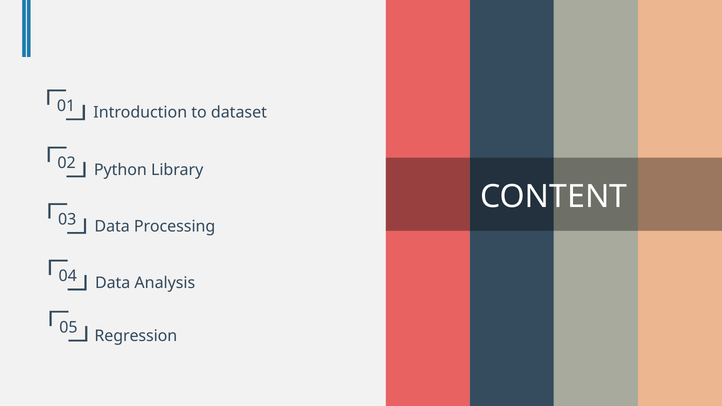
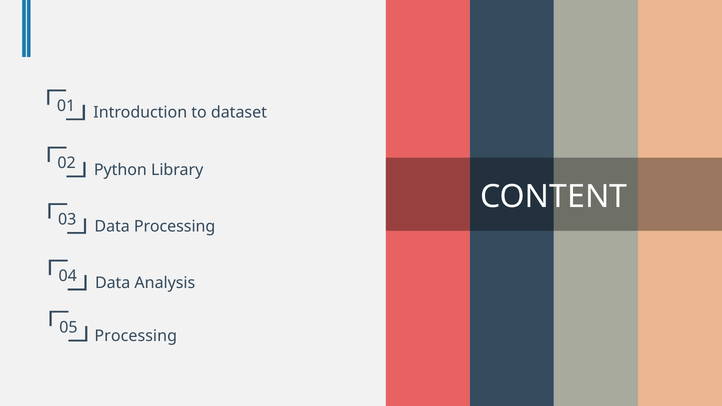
Regression at (136, 336): Regression -> Processing
